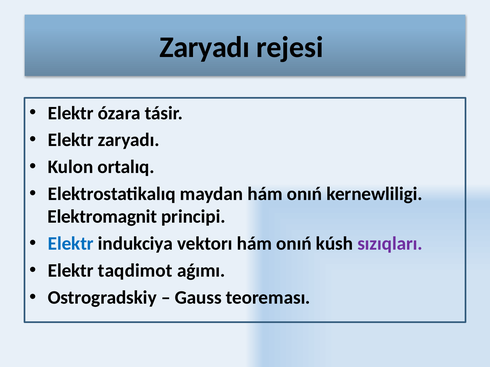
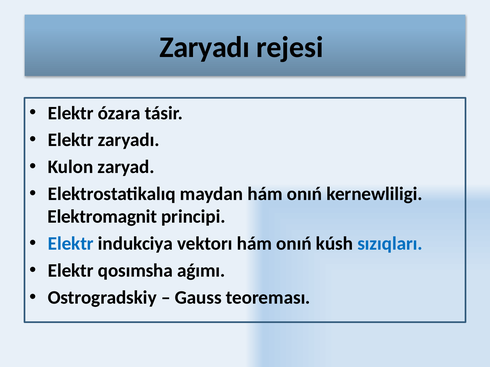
ortalıq: ortalıq -> zaryad
sızıqları colour: purple -> blue
taqdimot: taqdimot -> qosımsha
